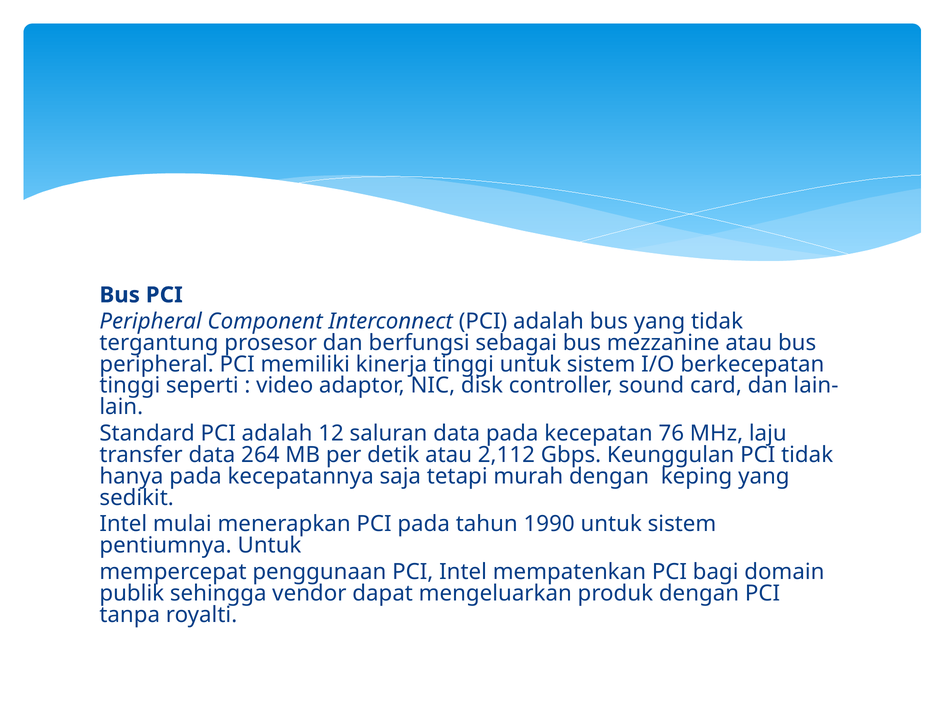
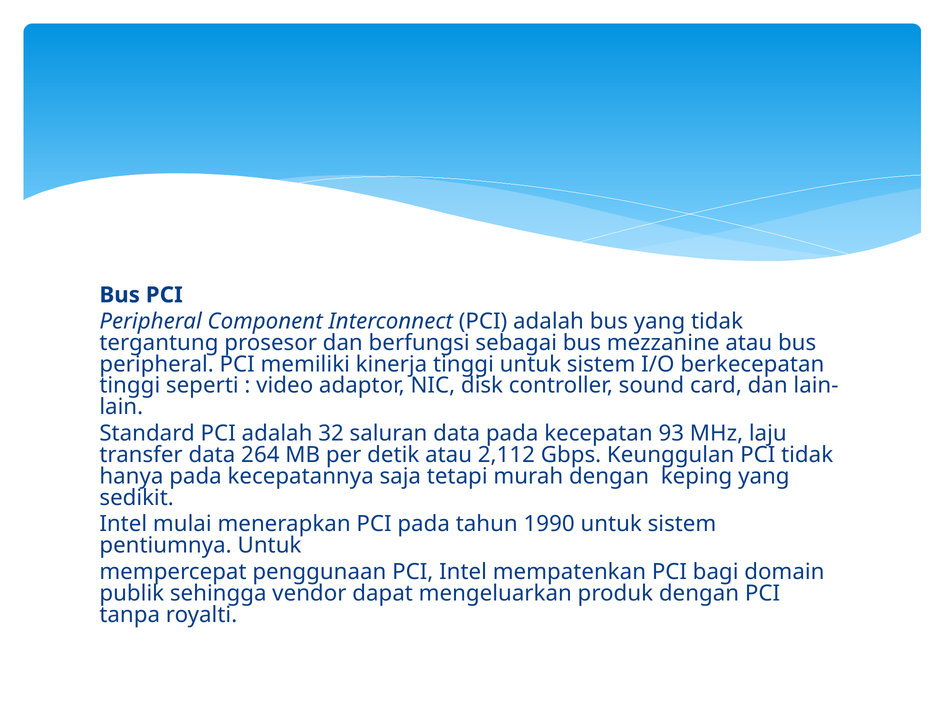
12: 12 -> 32
76: 76 -> 93
